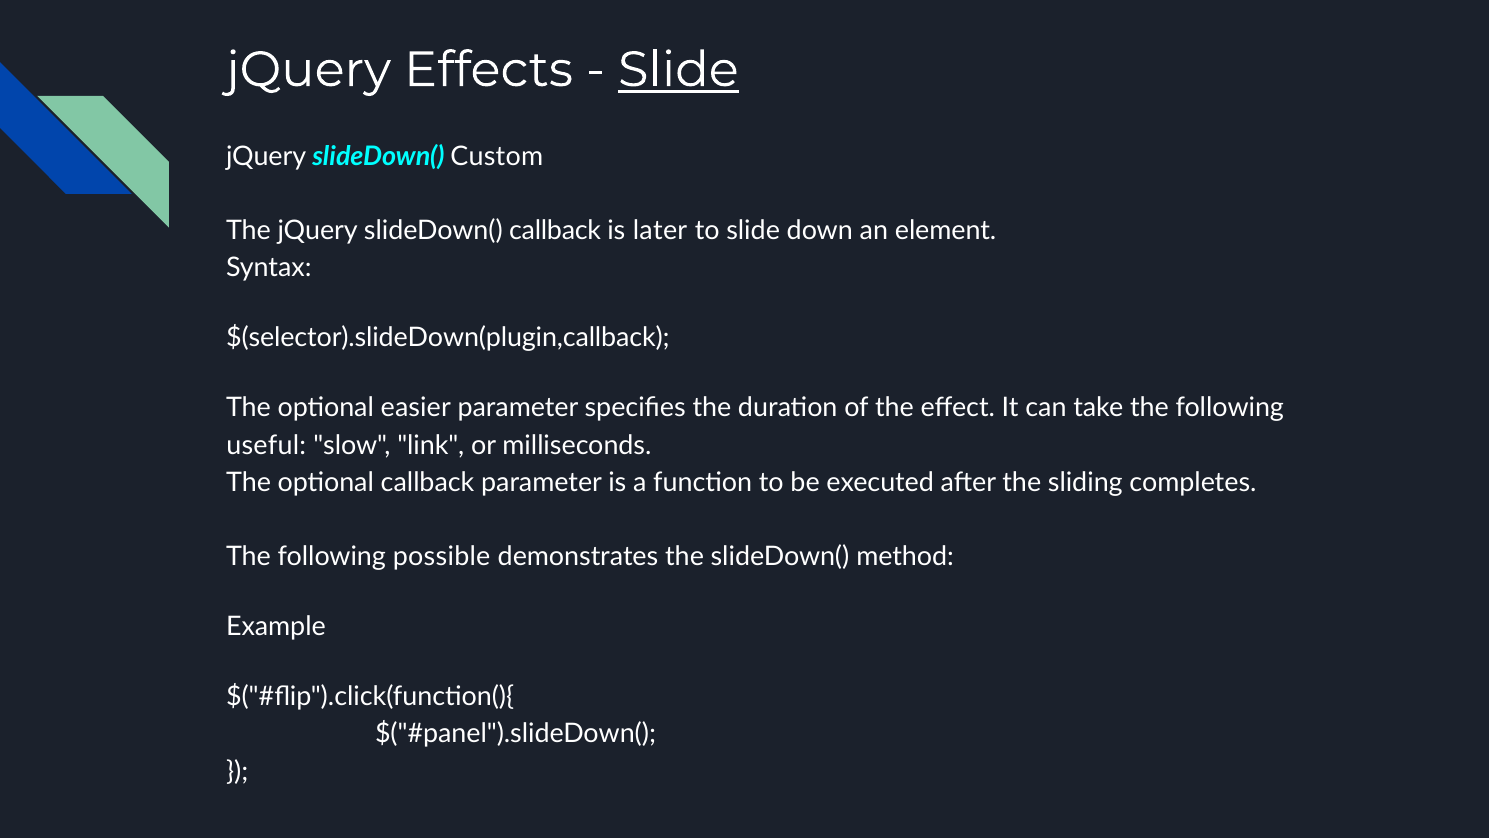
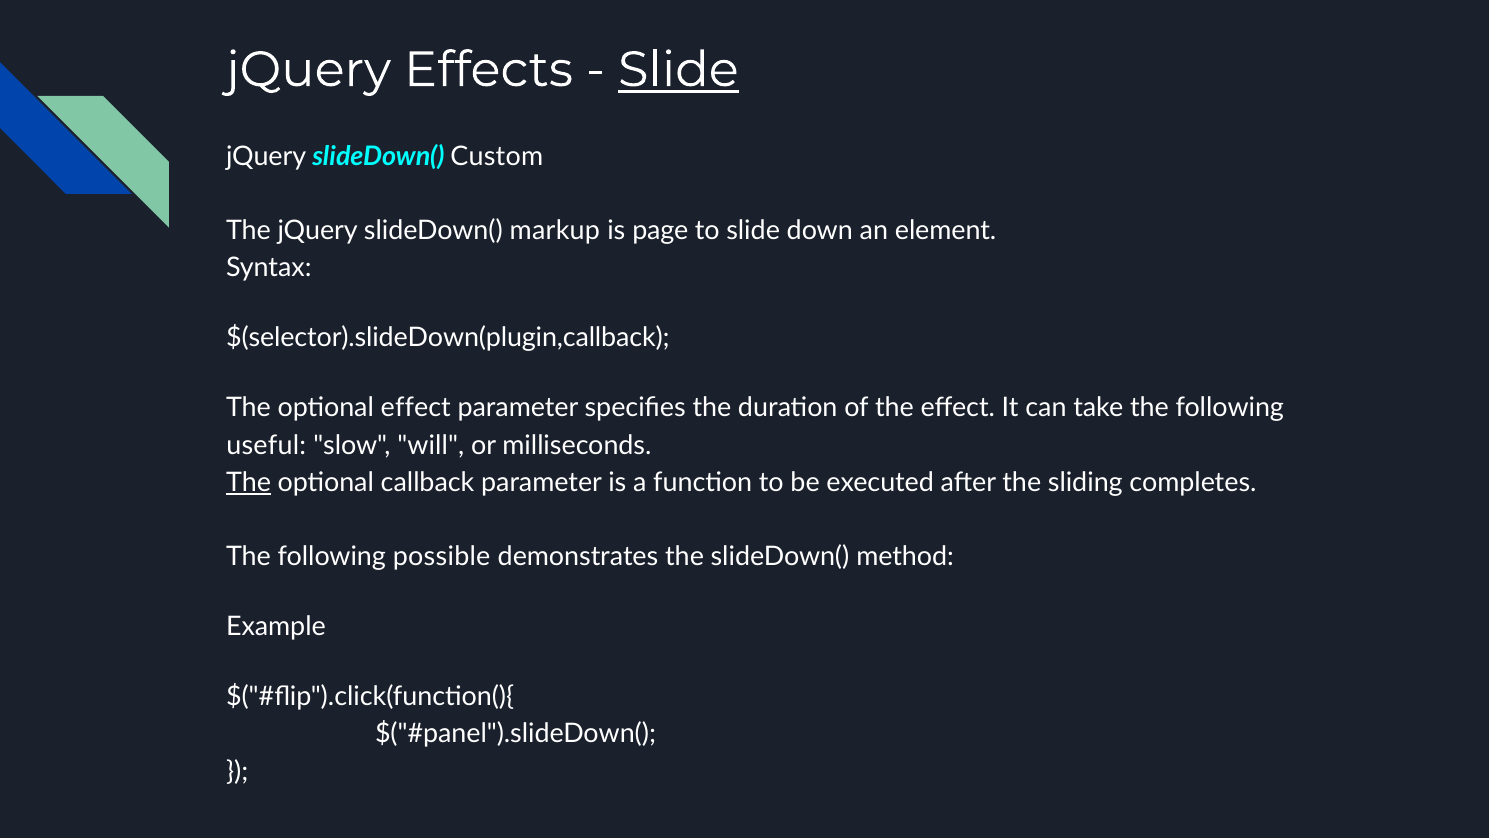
slideDown( callback: callback -> markup
later: later -> page
optional easier: easier -> effect
link: link -> will
The at (249, 482) underline: none -> present
